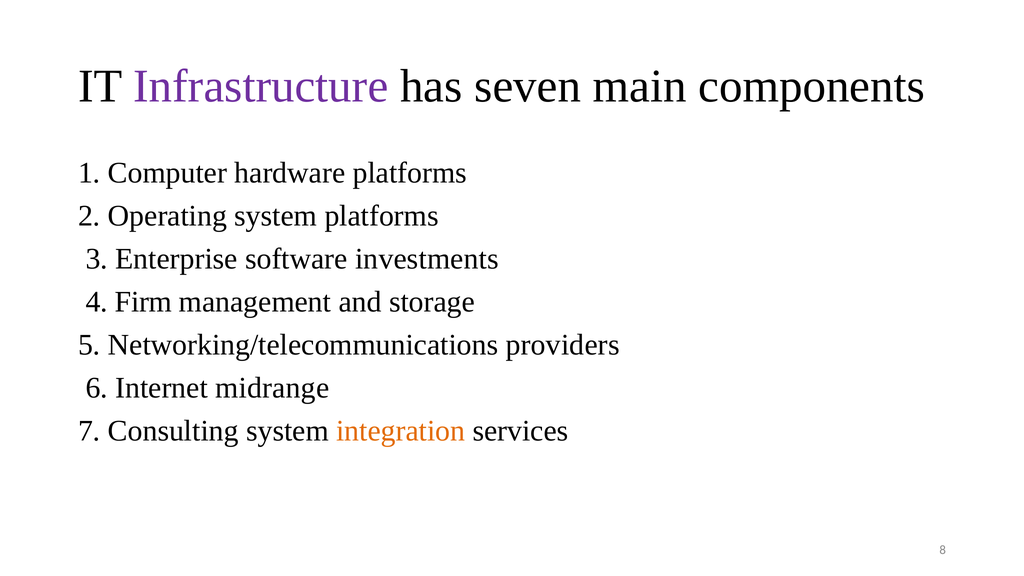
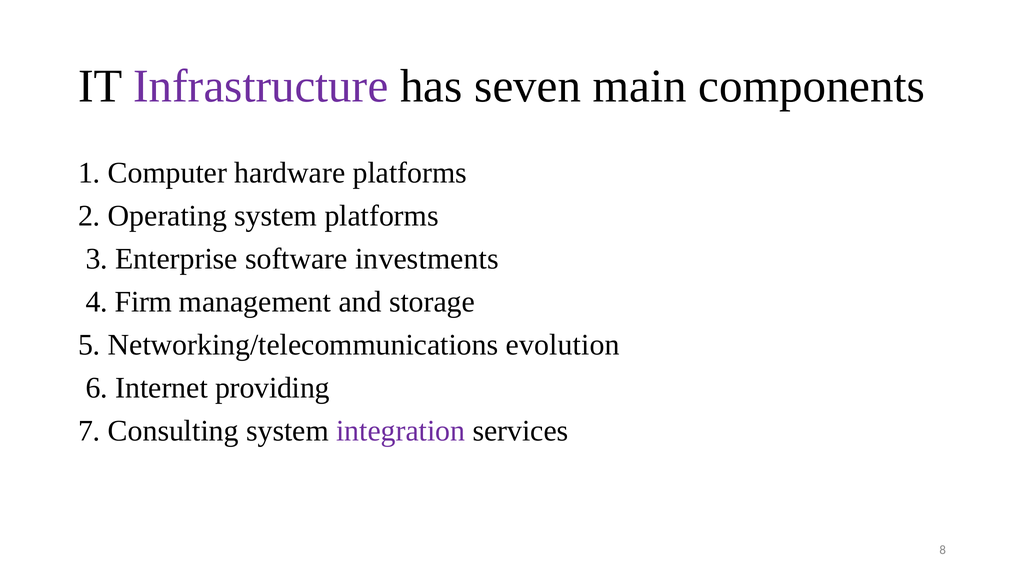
providers: providers -> evolution
midrange: midrange -> providing
integration colour: orange -> purple
